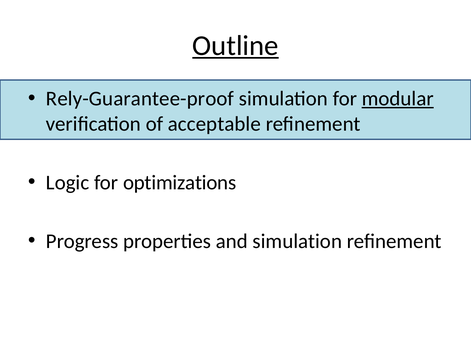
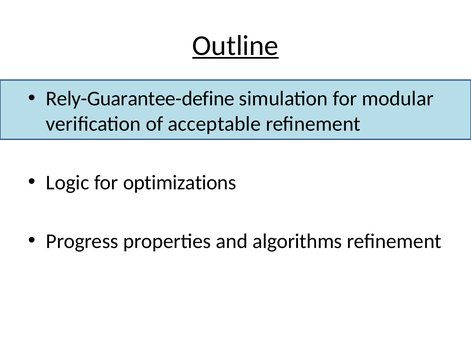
Rely-Guarantee-proof: Rely-Guarantee-proof -> Rely-Guarantee-define
modular underline: present -> none
and simulation: simulation -> algorithms
